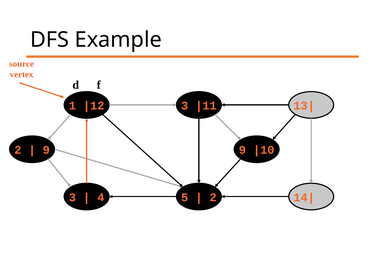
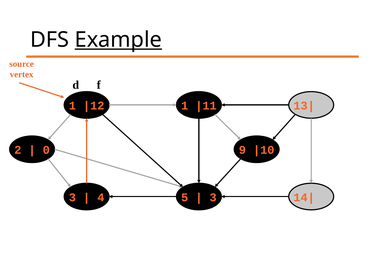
Example underline: none -> present
3 at (185, 106): 3 -> 1
9 at (46, 150): 9 -> 0
2 at (213, 198): 2 -> 3
